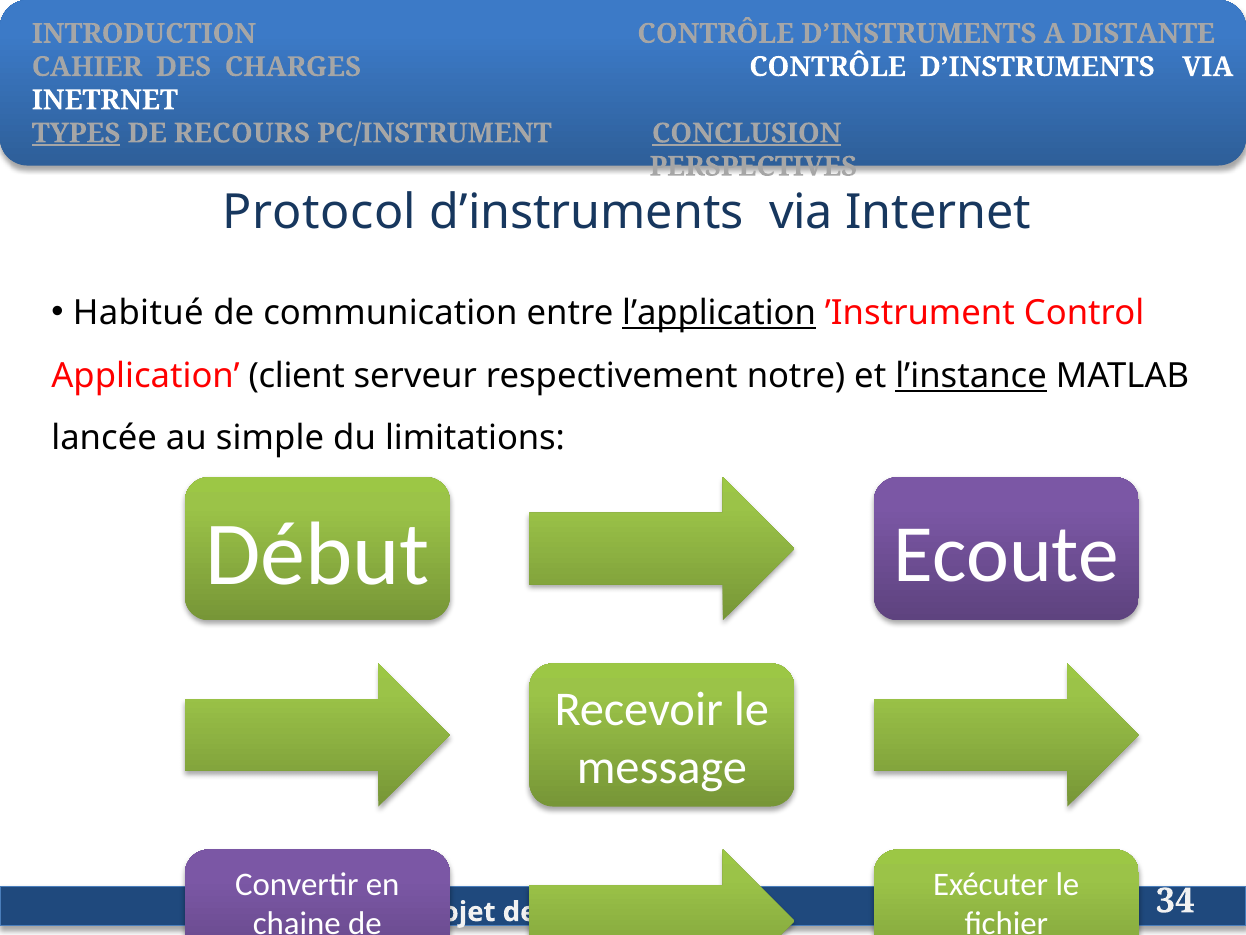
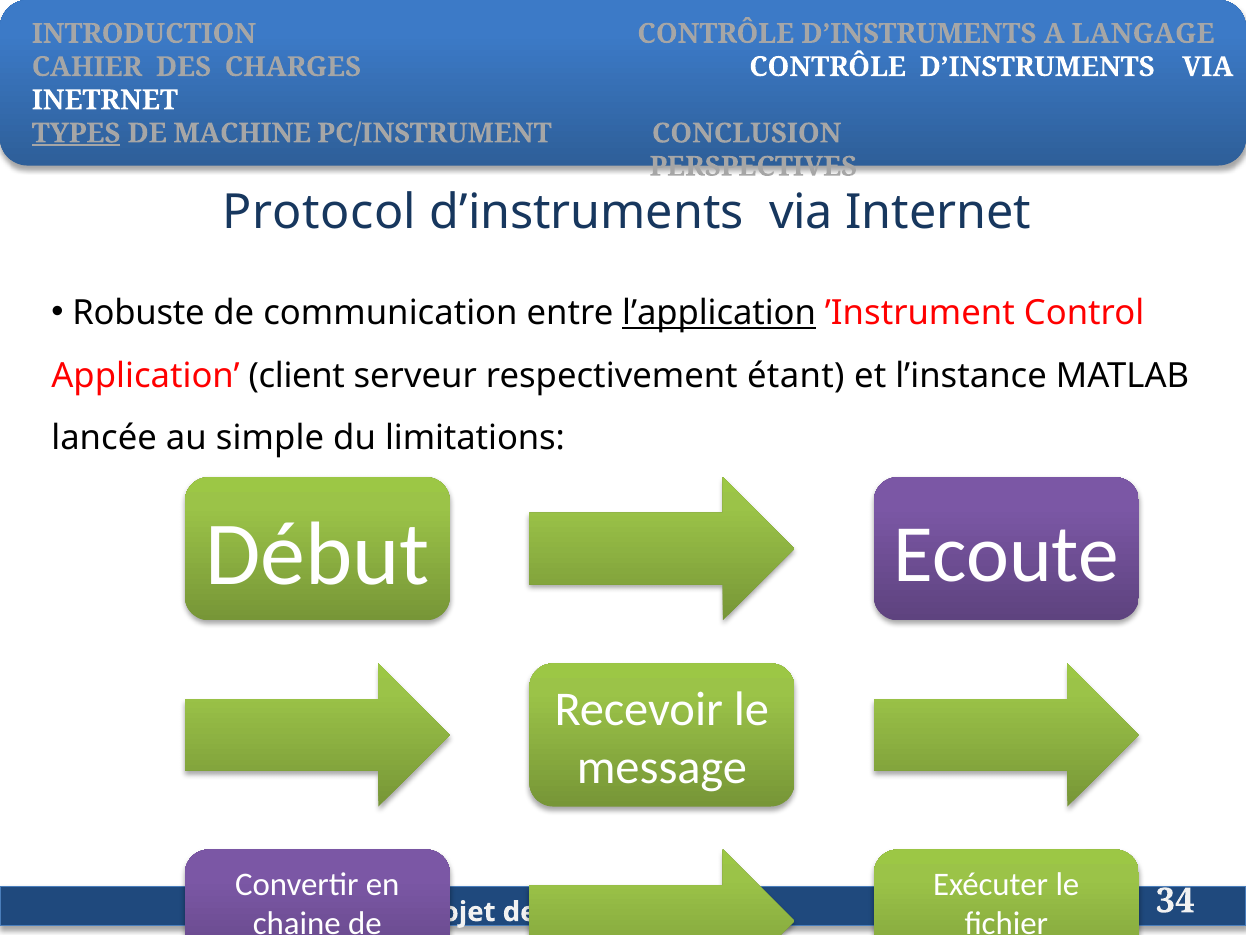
DISTANTE: DISTANTE -> LANGAGE
RECOURS: RECOURS -> MACHINE
CONCLUSION underline: present -> none
Habitué: Habitué -> Robuste
notre: notre -> étant
l’instance underline: present -> none
